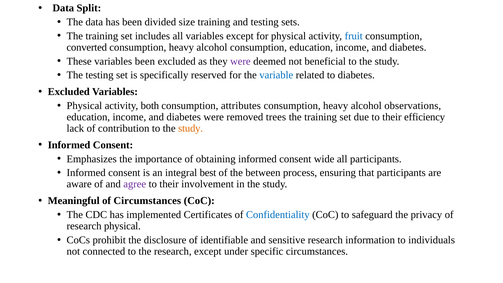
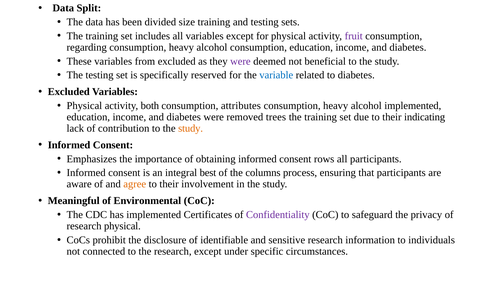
fruit colour: blue -> purple
converted: converted -> regarding
variables been: been -> from
alcohol observations: observations -> implemented
efficiency: efficiency -> indicating
wide: wide -> rows
between: between -> columns
agree colour: purple -> orange
of Circumstances: Circumstances -> Environmental
Confidentiality colour: blue -> purple
